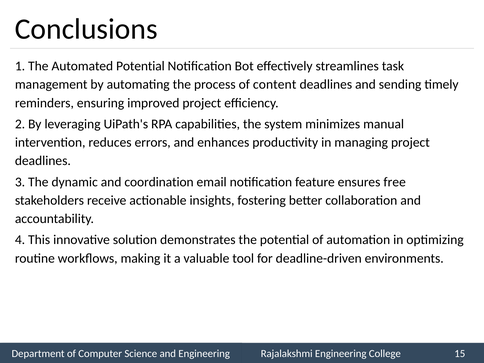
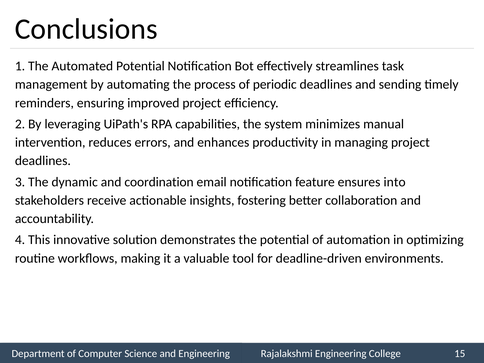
content: content -> periodic
free: free -> into
